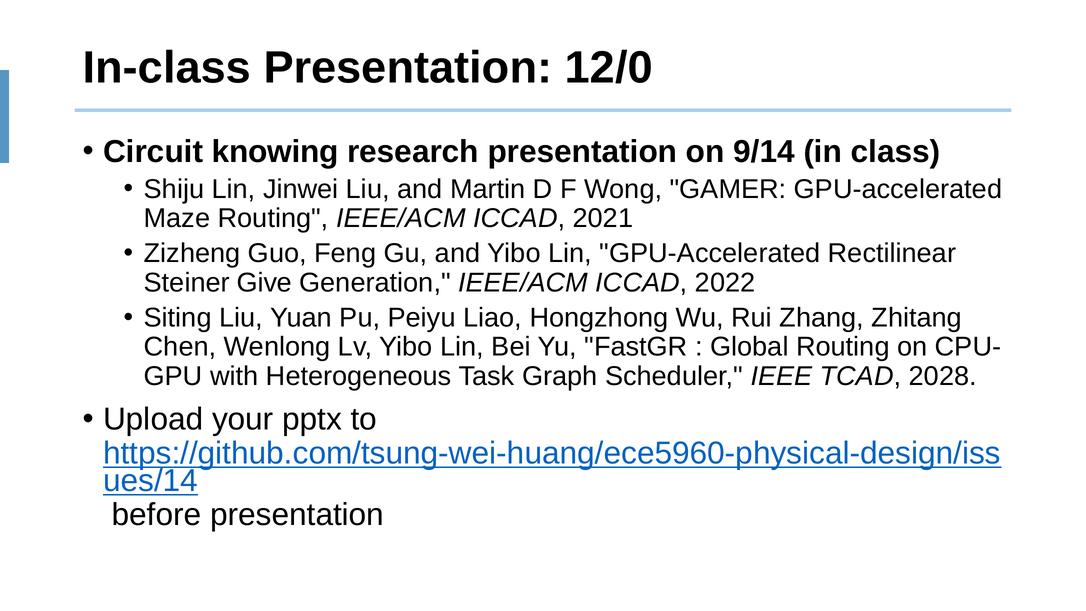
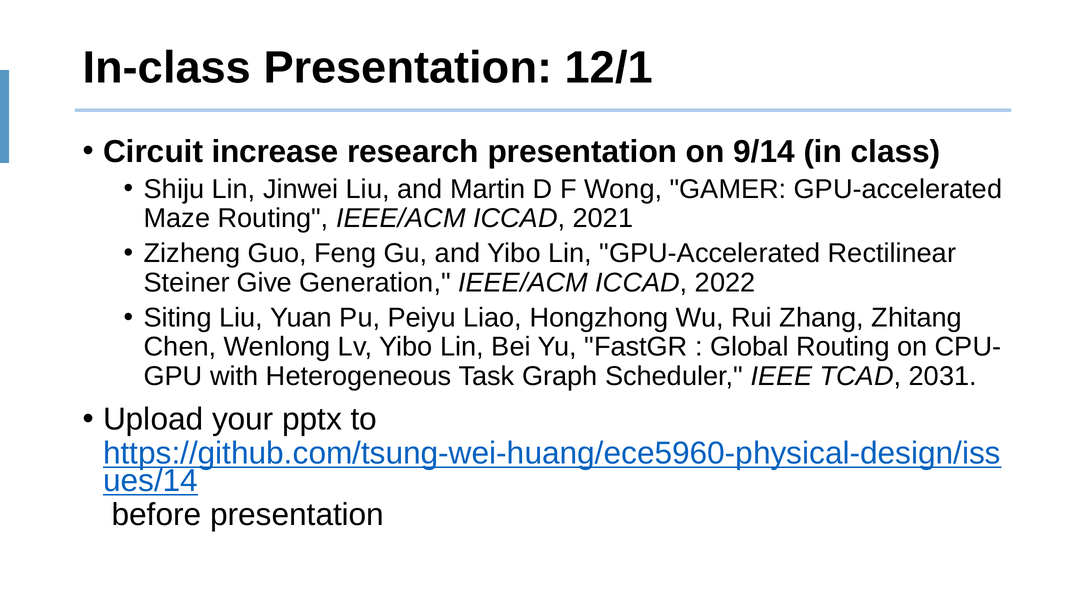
12/0: 12/0 -> 12/1
knowing: knowing -> increase
2028: 2028 -> 2031
